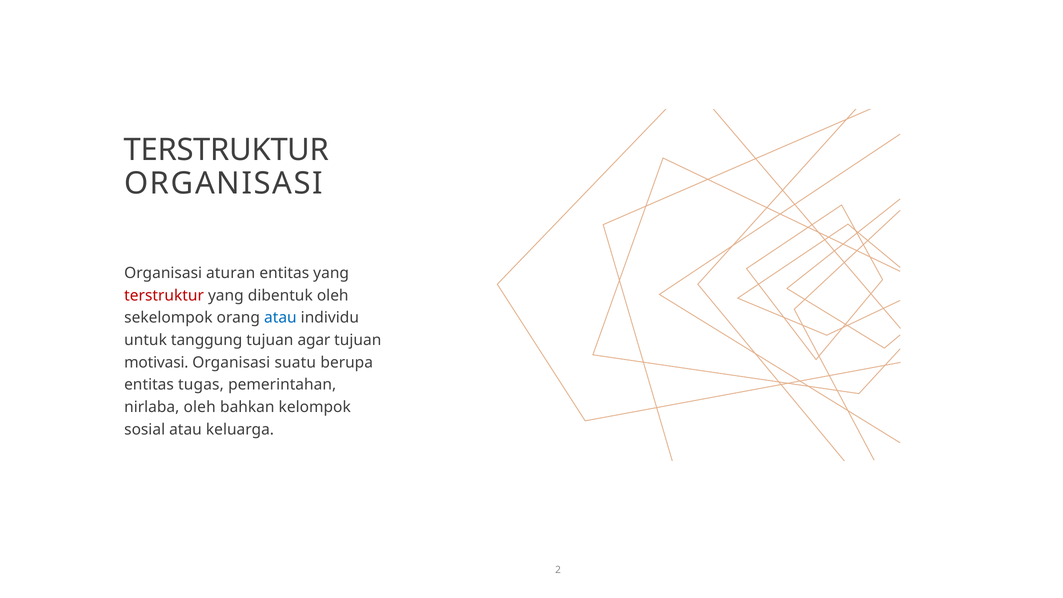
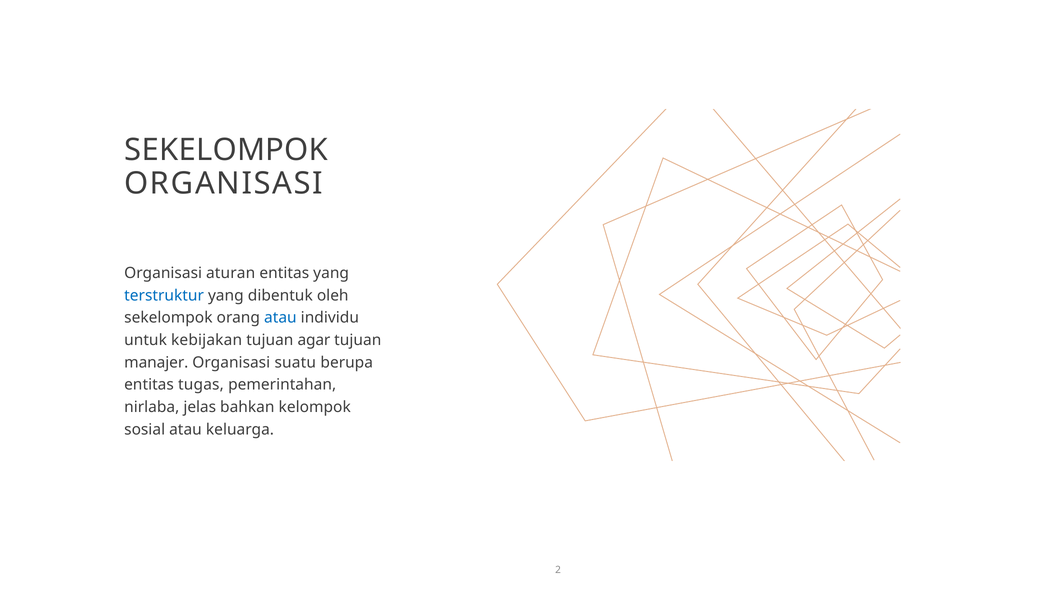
TERSTRUKTUR at (226, 150): TERSTRUKTUR -> SEKELOMPOK
terstruktur at (164, 295) colour: red -> blue
tanggung: tanggung -> kebijakan
motivasi: motivasi -> manajer
nirlaba oleh: oleh -> jelas
